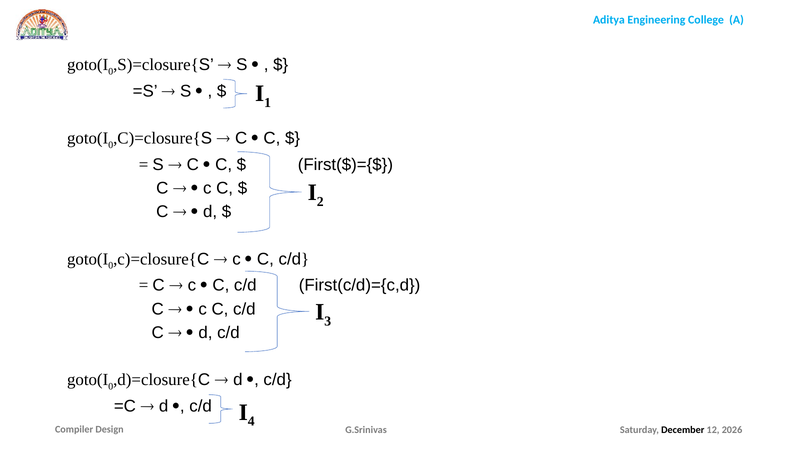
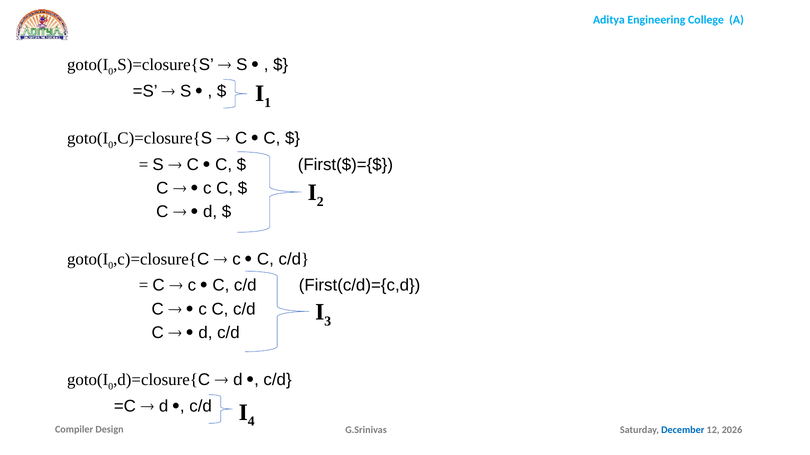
December colour: black -> blue
